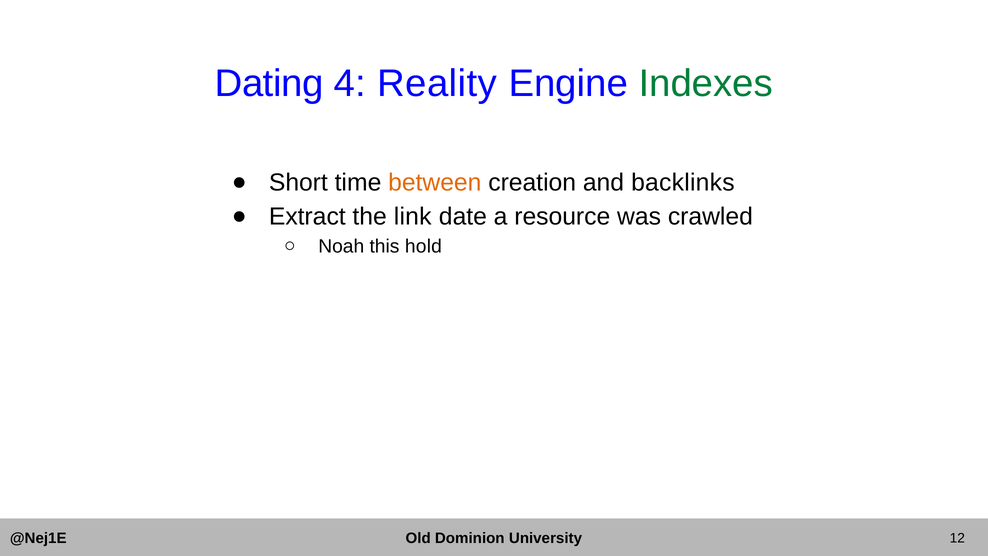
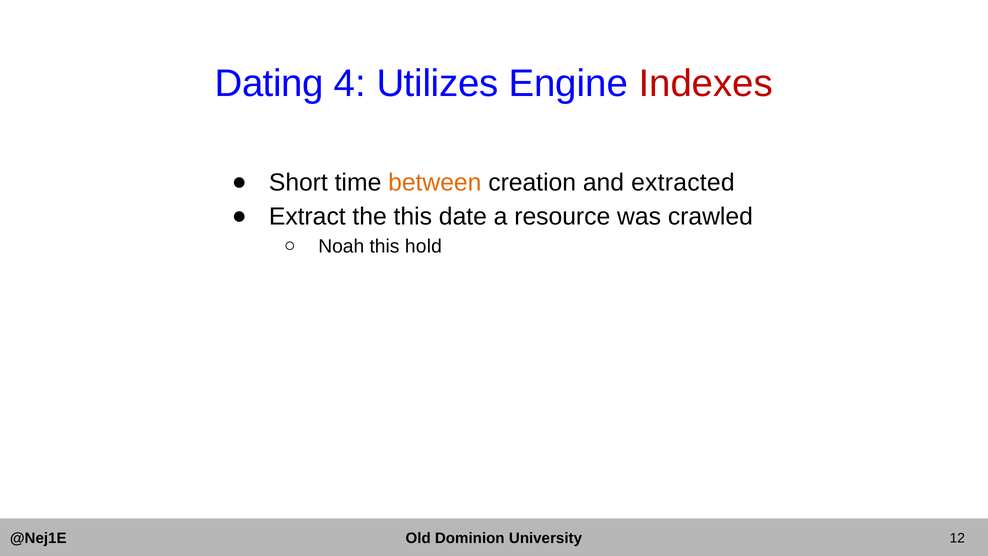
Reality: Reality -> Utilizes
Indexes colour: green -> red
backlinks: backlinks -> extracted
the link: link -> this
